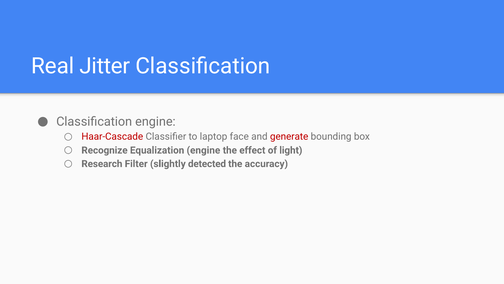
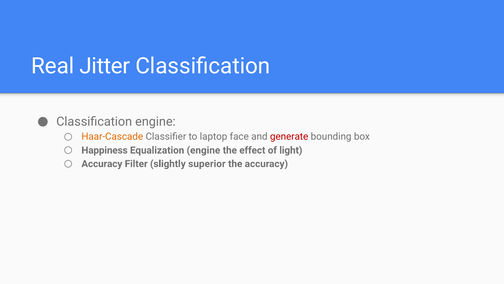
Haar-Cascade colour: red -> orange
Recognize: Recognize -> Happiness
Research at (102, 164): Research -> Accuracy
detected: detected -> superior
